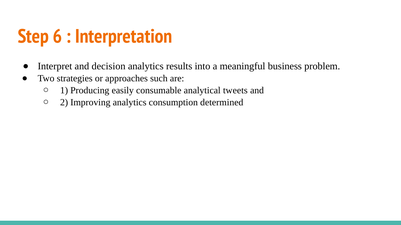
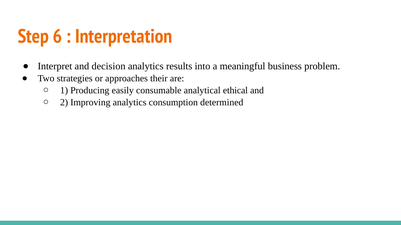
such: such -> their
tweets: tweets -> ethical
